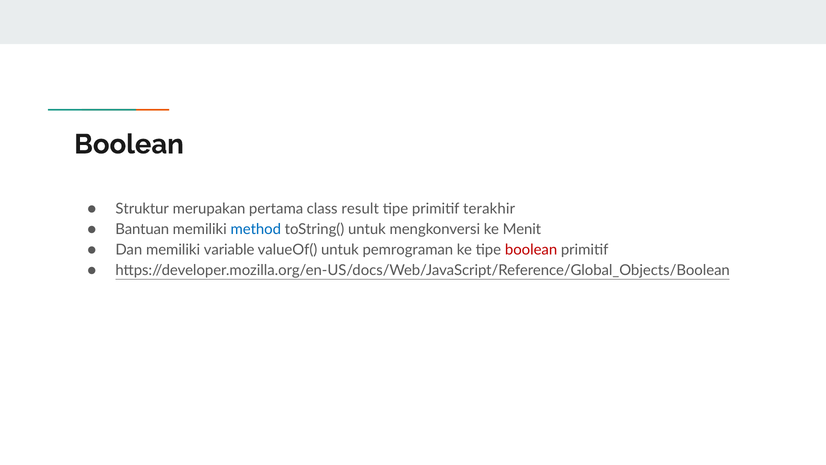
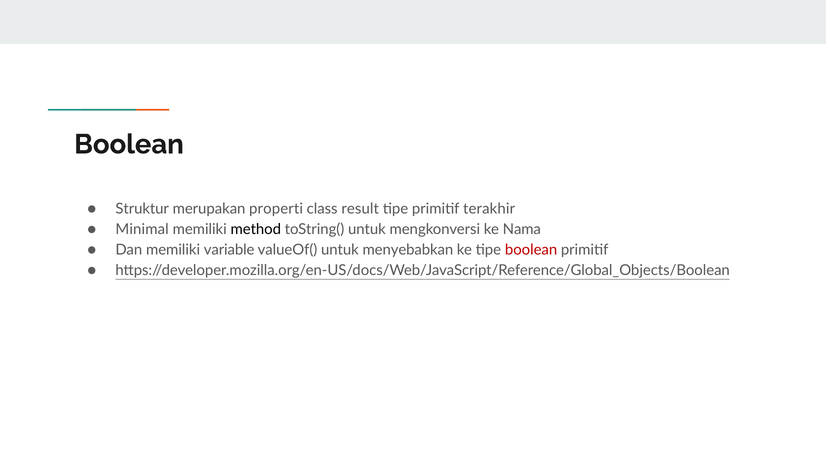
pertama: pertama -> properti
Bantuan: Bantuan -> Minimal
method colour: blue -> black
Menit: Menit -> Nama
pemrograman: pemrograman -> menyebabkan
